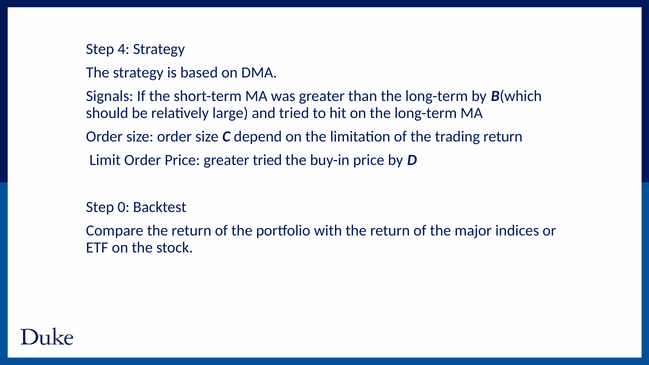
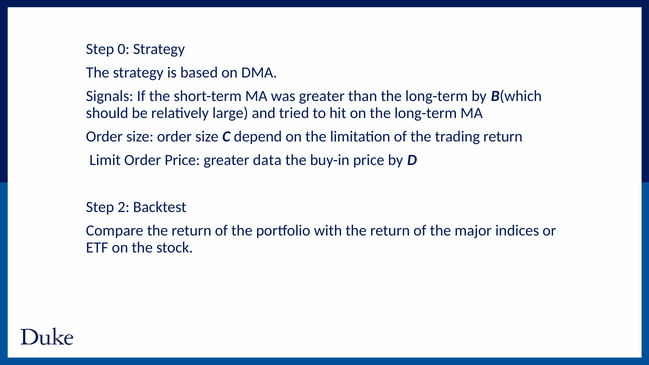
4: 4 -> 0
greater tried: tried -> data
0: 0 -> 2
